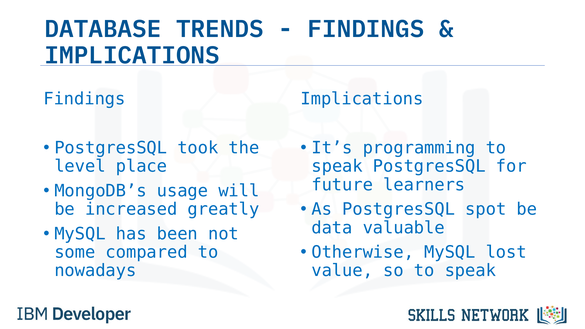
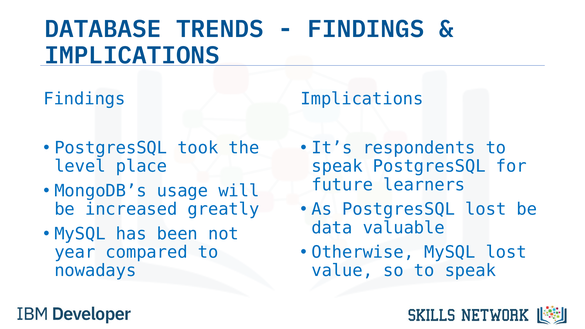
programming: programming -> respondents
PostgresSQL spot: spot -> lost
some: some -> year
